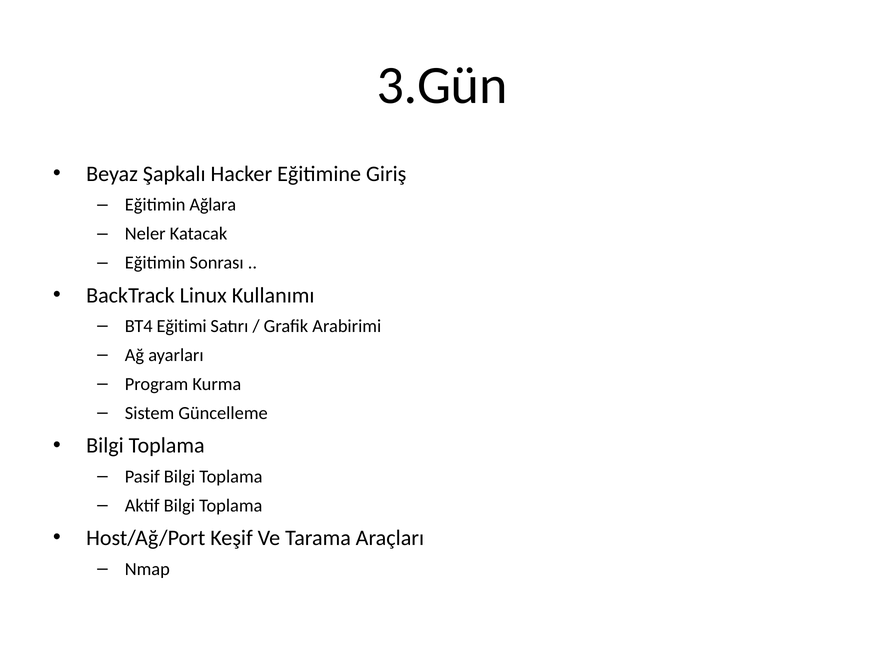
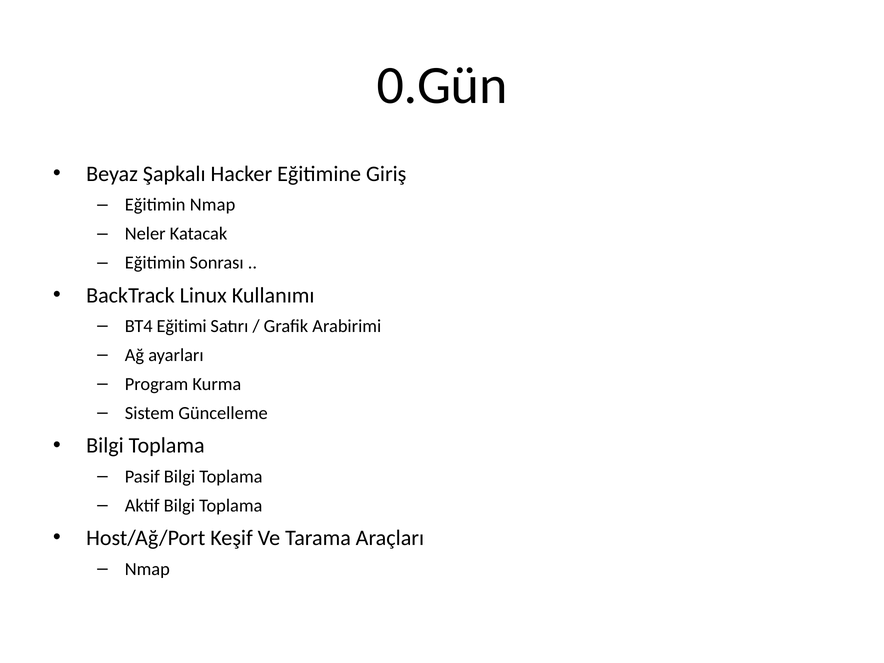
3.Gün: 3.Gün -> 0.Gün
Eğitimin Ağlara: Ağlara -> Nmap
